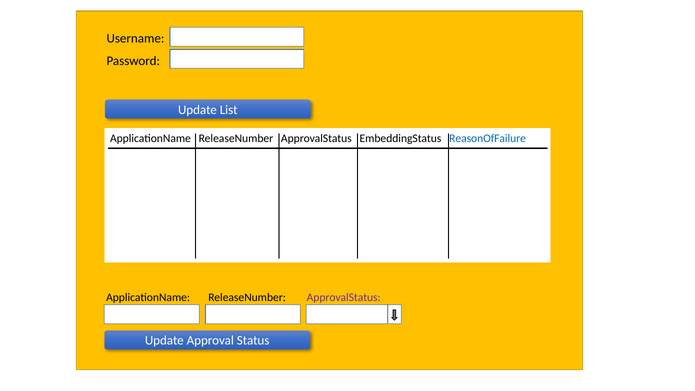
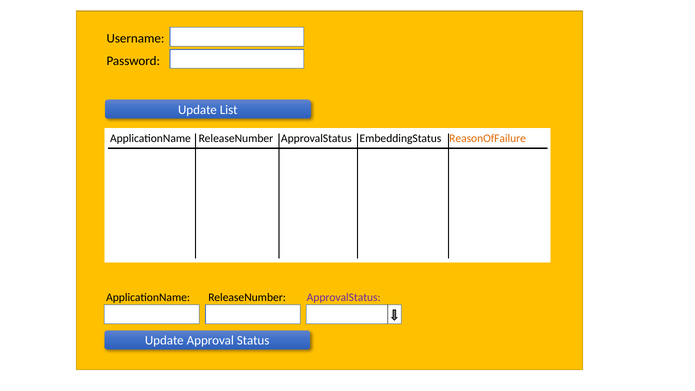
ReasonOfFailure colour: blue -> orange
